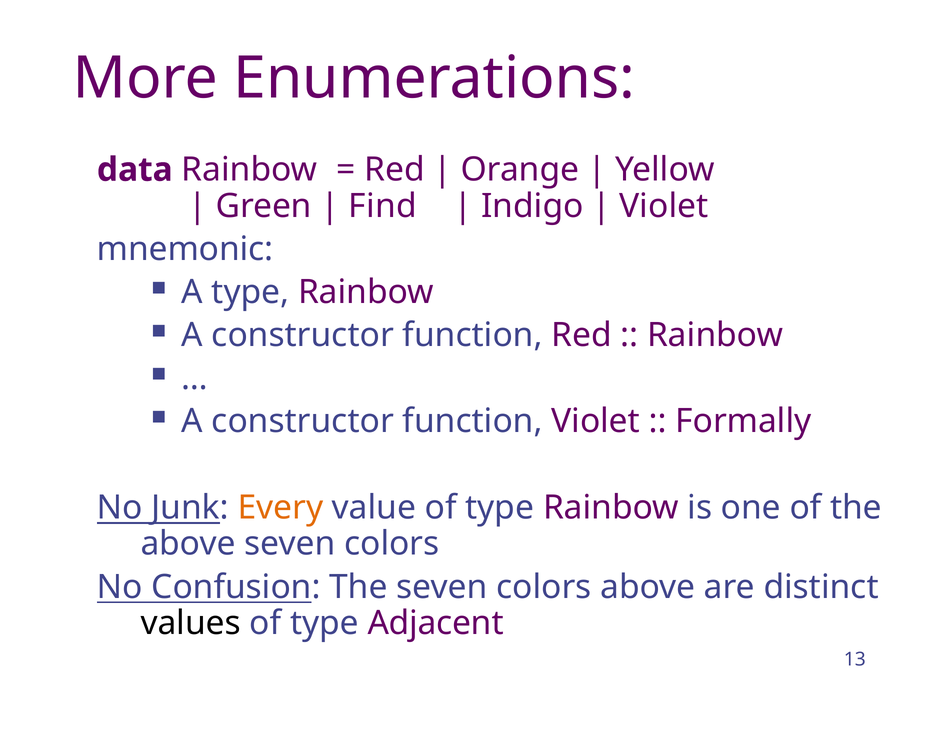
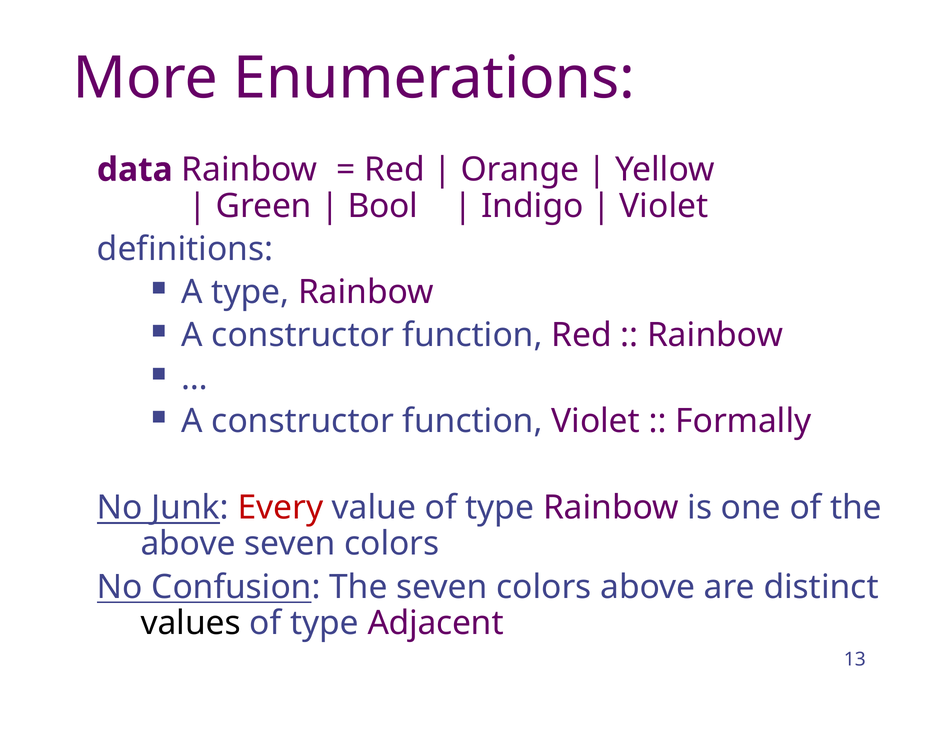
Find: Find -> Bool
mnemonic: mnemonic -> definitions
Every colour: orange -> red
